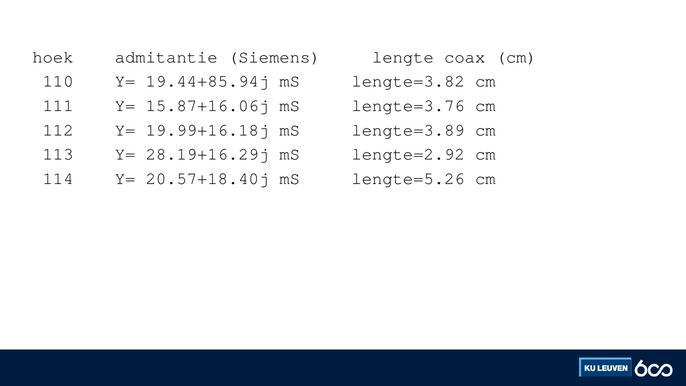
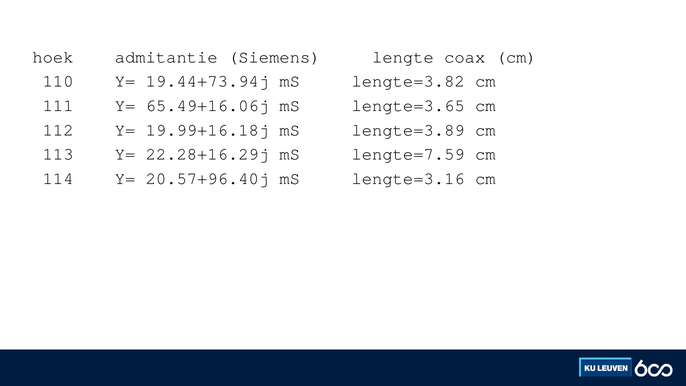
19.44+85.94j: 19.44+85.94j -> 19.44+73.94j
15.87+16.06j: 15.87+16.06j -> 65.49+16.06j
lengte=3.76: lengte=3.76 -> lengte=3.65
28.19+16.29j: 28.19+16.29j -> 22.28+16.29j
lengte=2.92: lengte=2.92 -> lengte=7.59
20.57+18.40j: 20.57+18.40j -> 20.57+96.40j
lengte=5.26: lengte=5.26 -> lengte=3.16
